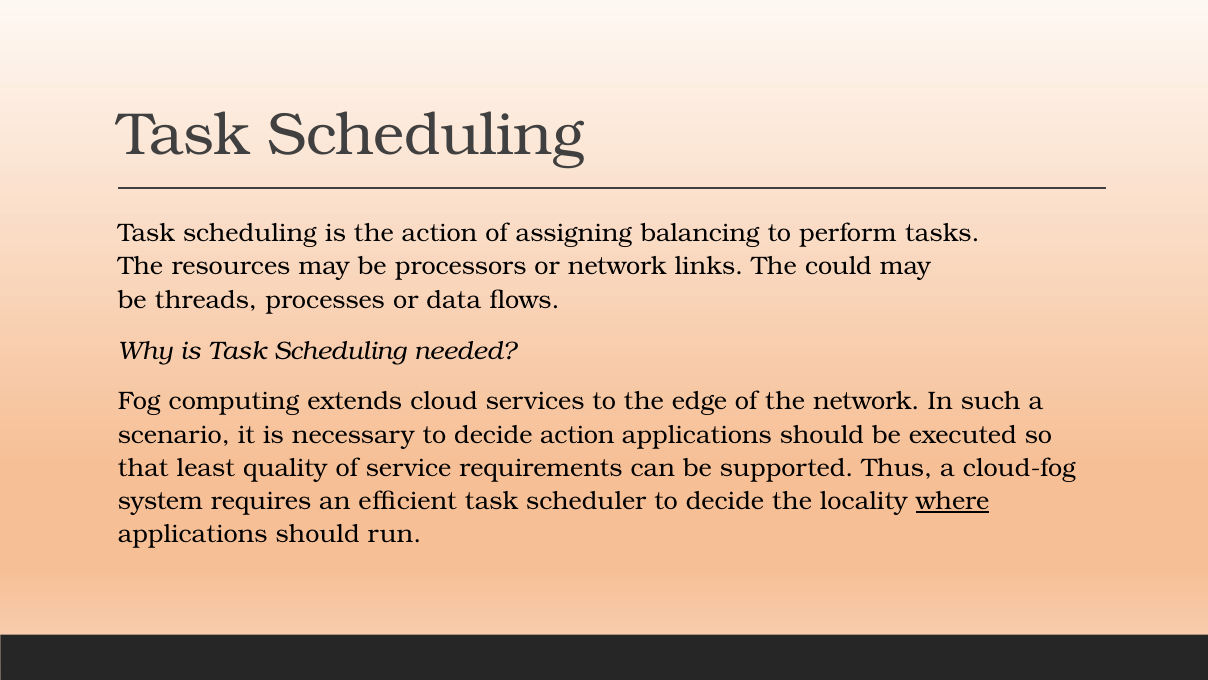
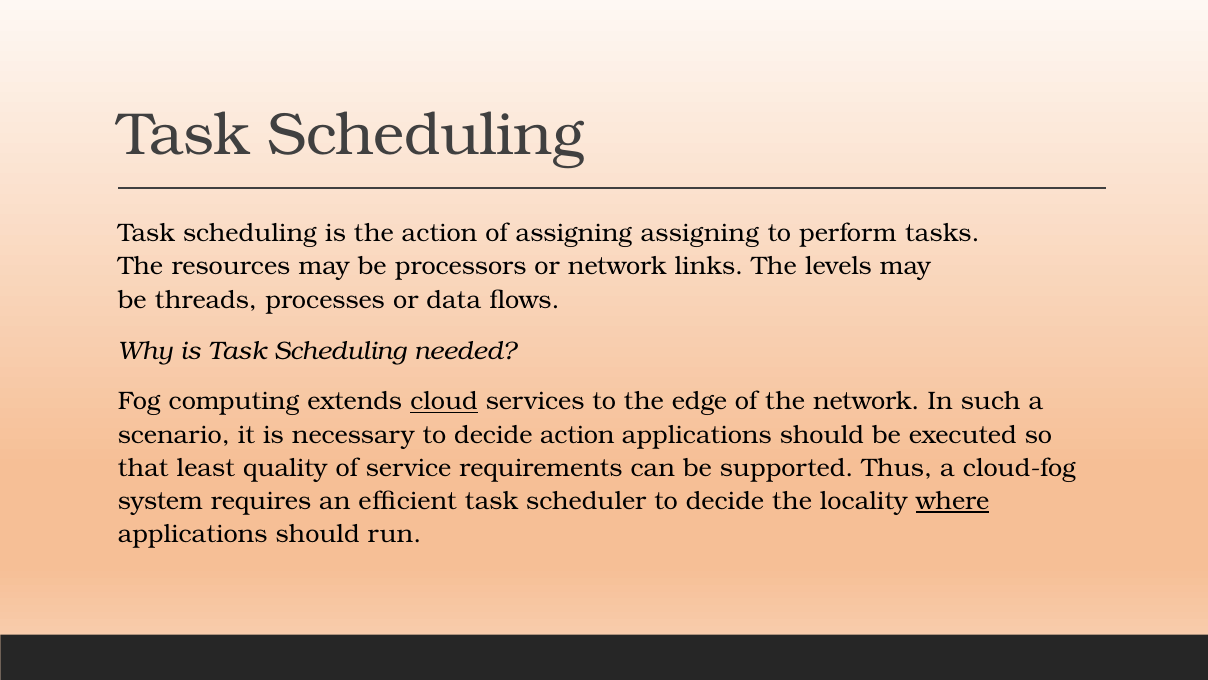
assigning balancing: balancing -> assigning
could: could -> levels
cloud underline: none -> present
